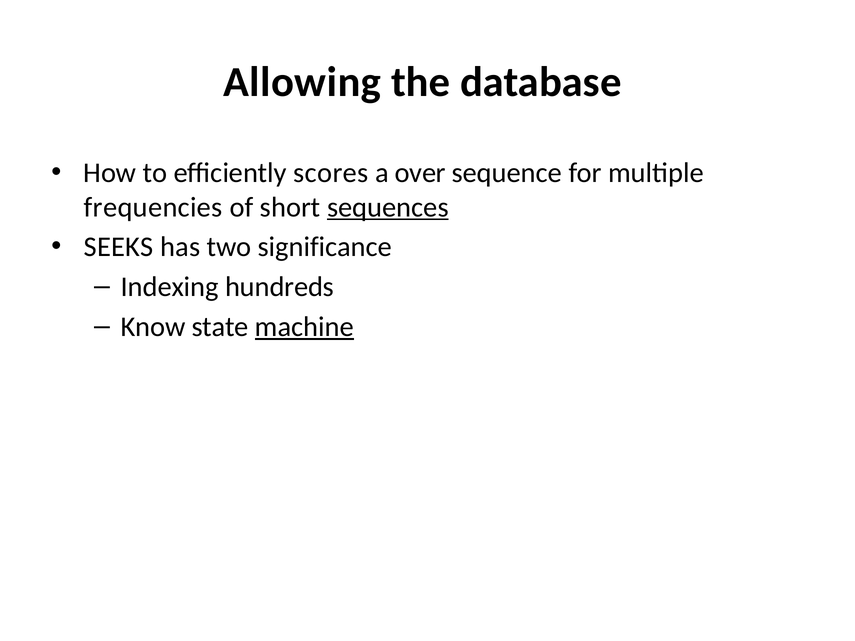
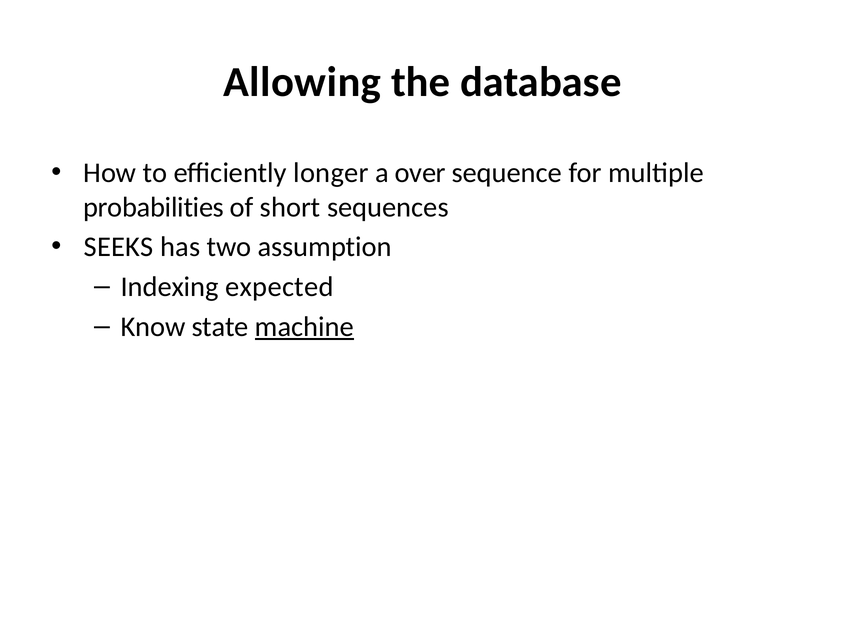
scores: scores -> longer
frequencies: frequencies -> probabilities
sequences underline: present -> none
significance: significance -> assumption
hundreds: hundreds -> expected
